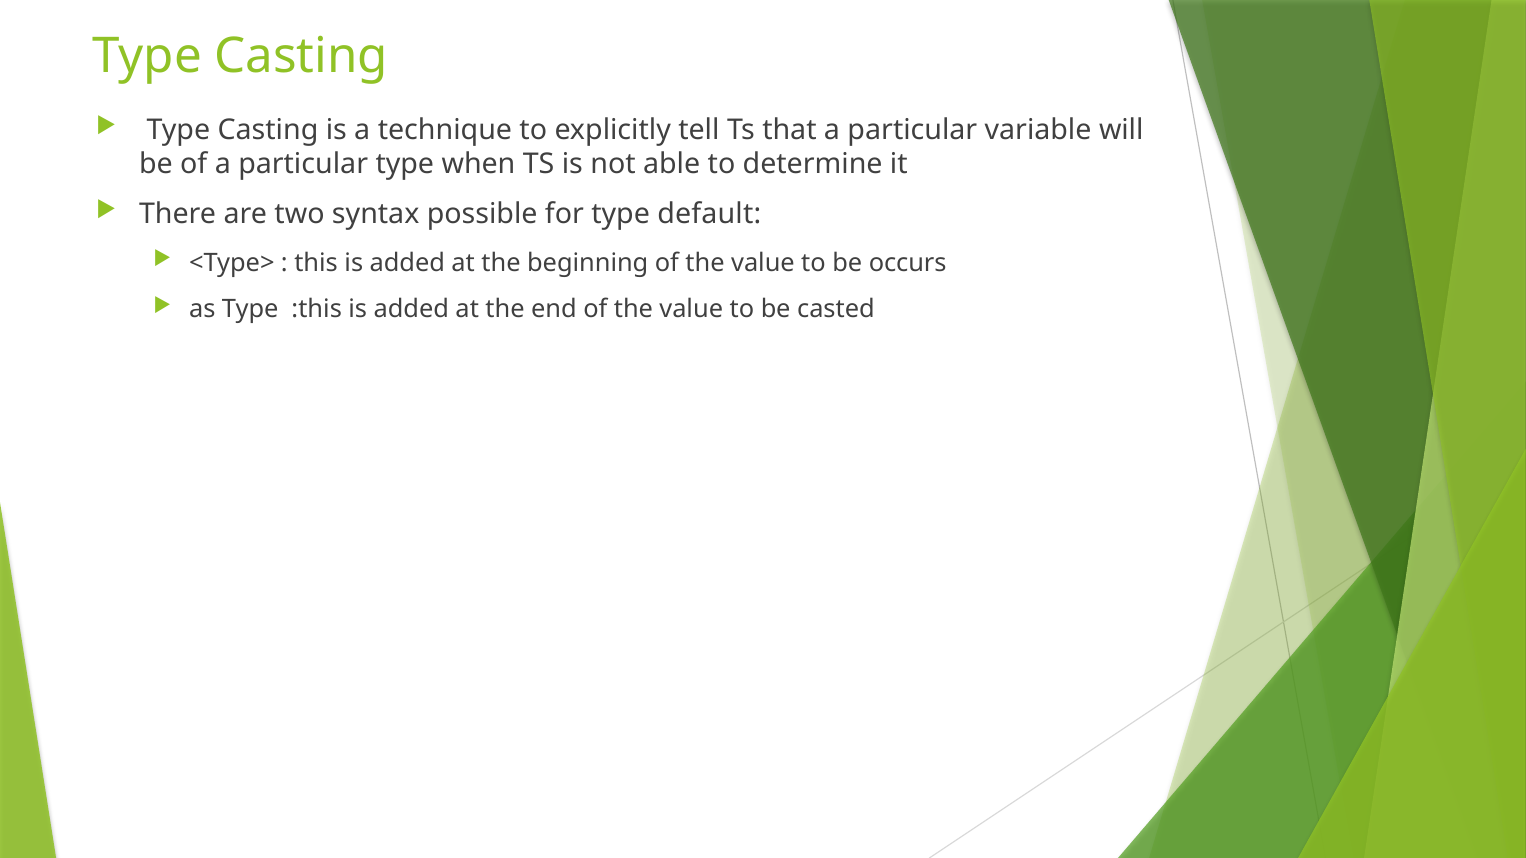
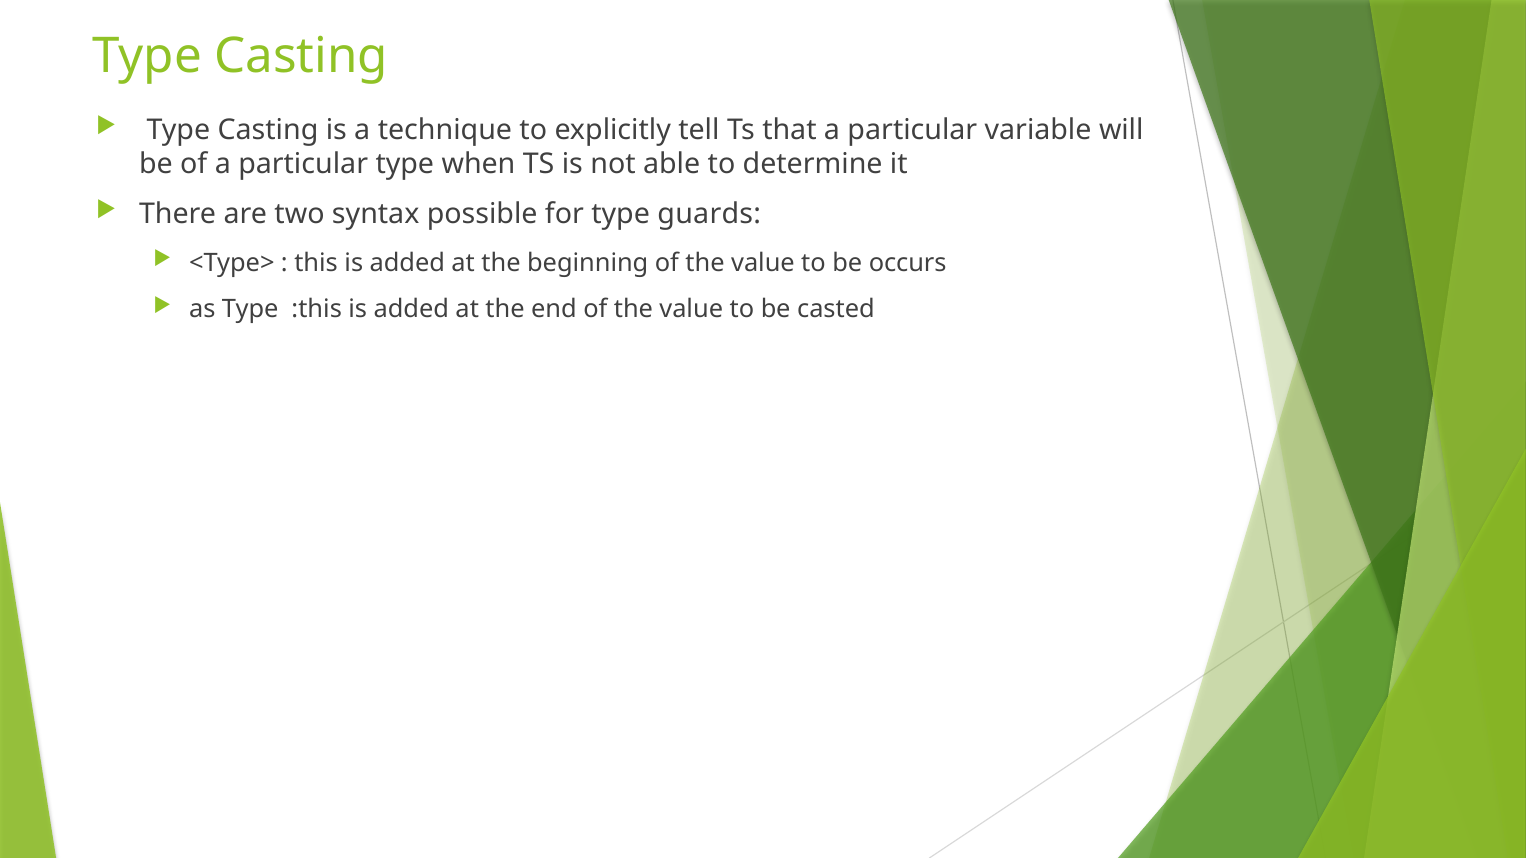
default: default -> guards
